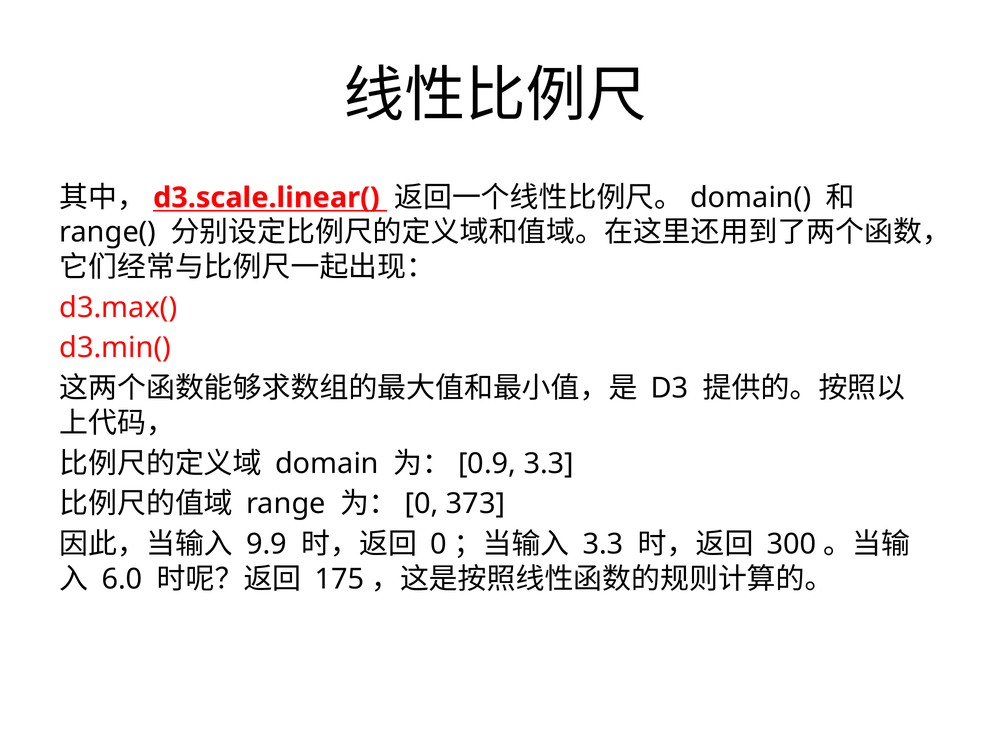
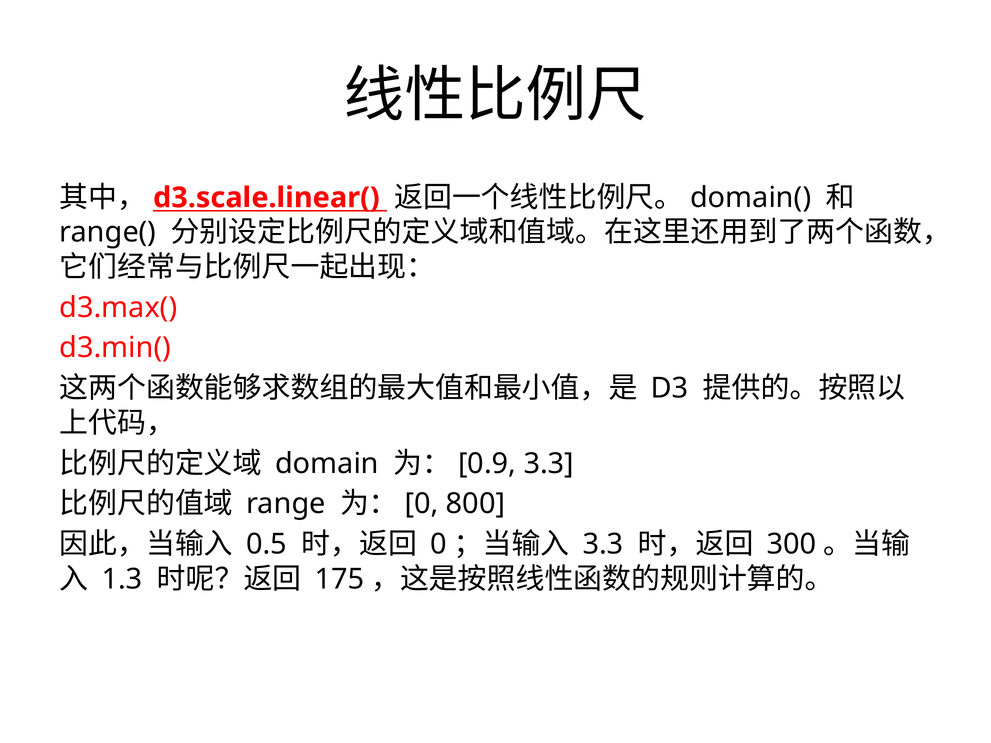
373: 373 -> 800
9.9: 9.9 -> 0.5
6.0: 6.0 -> 1.3
